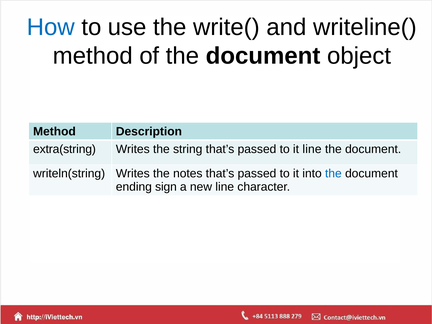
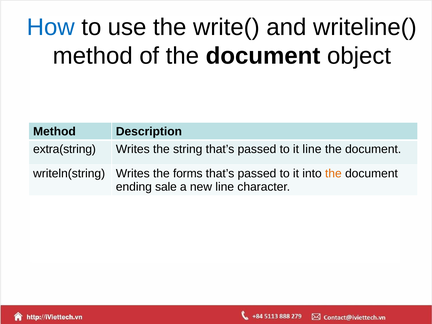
notes: notes -> forms
the at (333, 174) colour: blue -> orange
sign: sign -> sale
